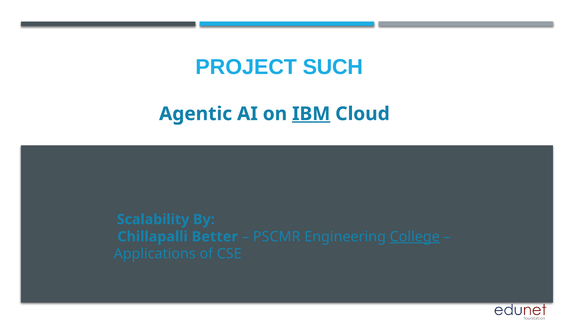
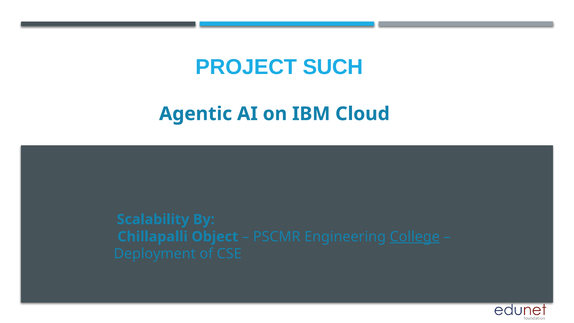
IBM underline: present -> none
Better: Better -> Object
Applications: Applications -> Deployment
